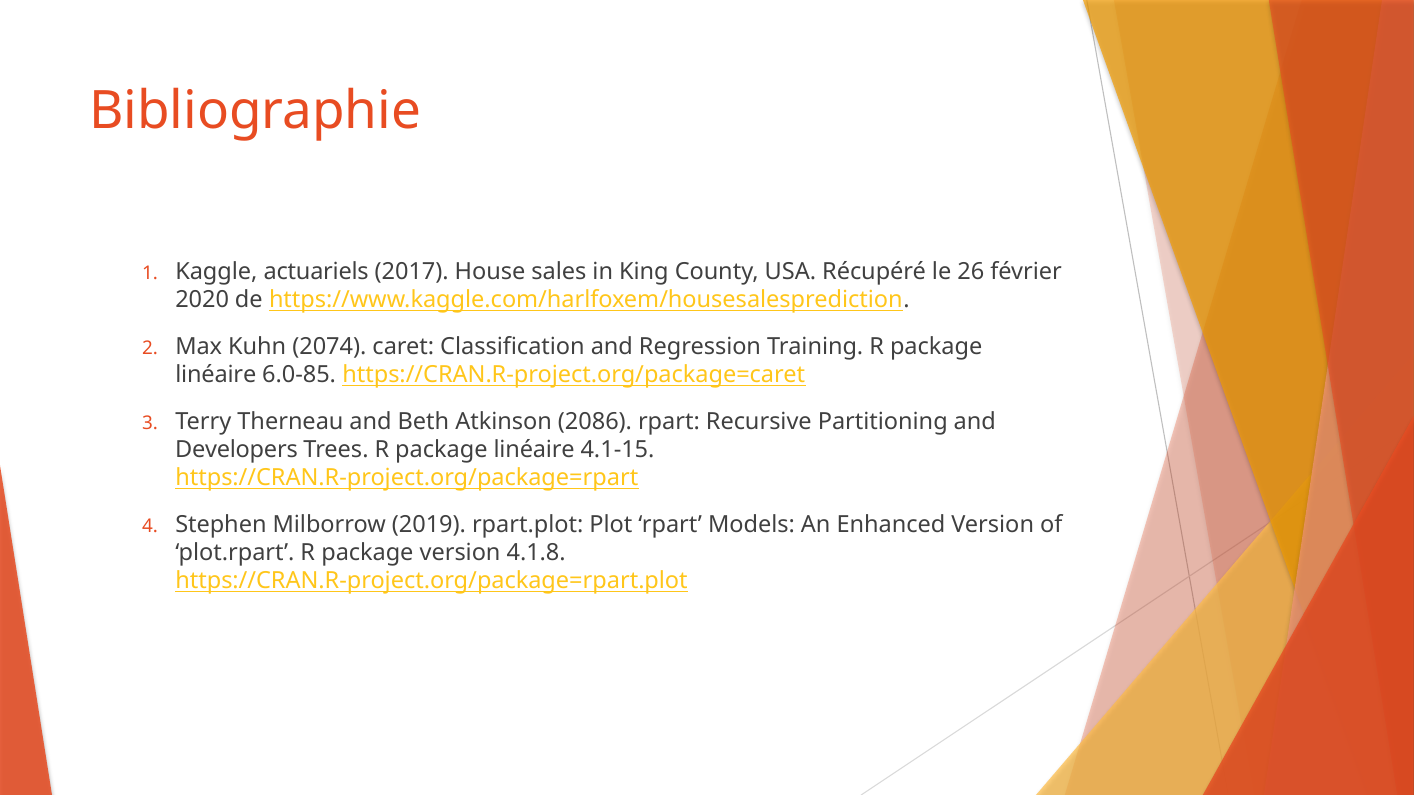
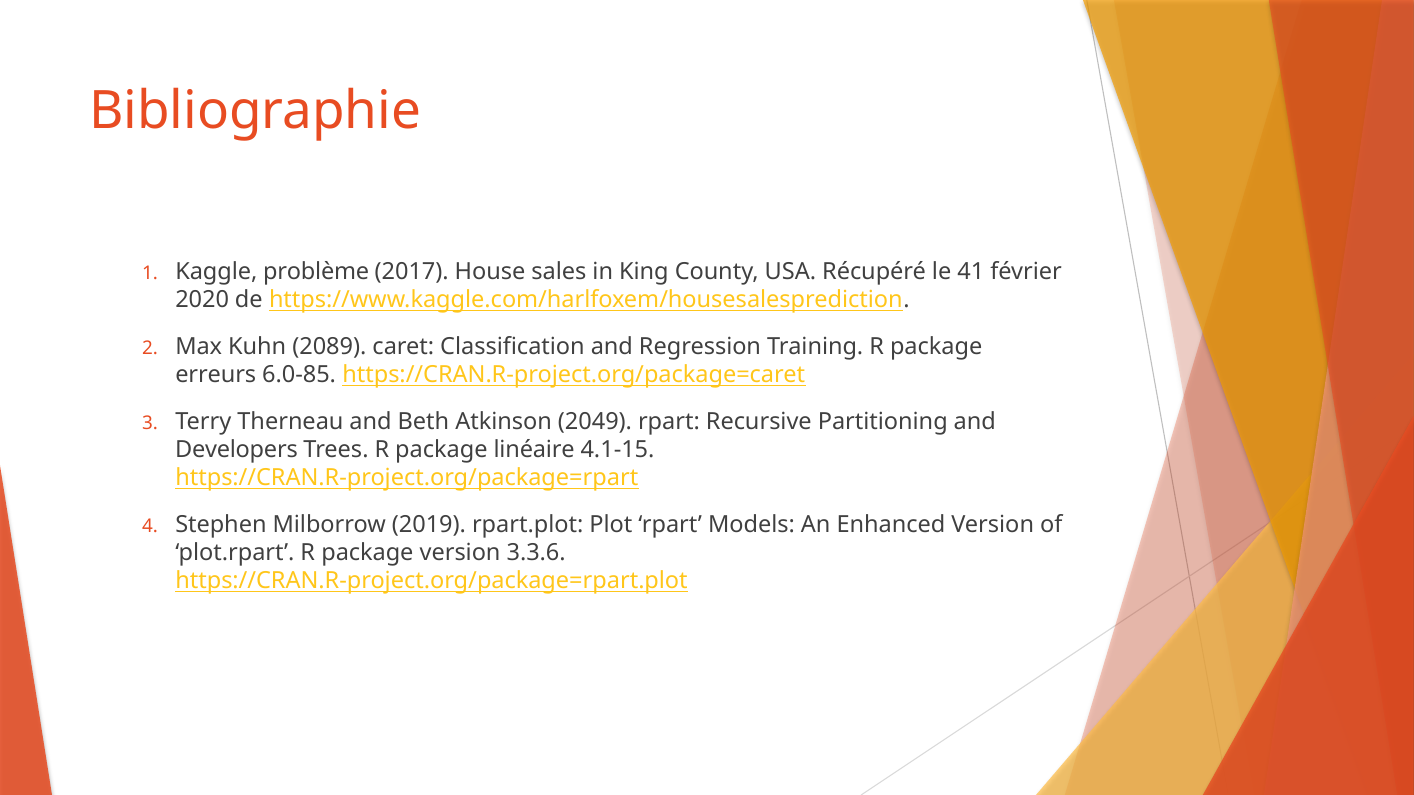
actuariels: actuariels -> problème
26: 26 -> 41
2074: 2074 -> 2089
linéaire at (216, 375): linéaire -> erreurs
2086: 2086 -> 2049
4.1.8: 4.1.8 -> 3.3.6
